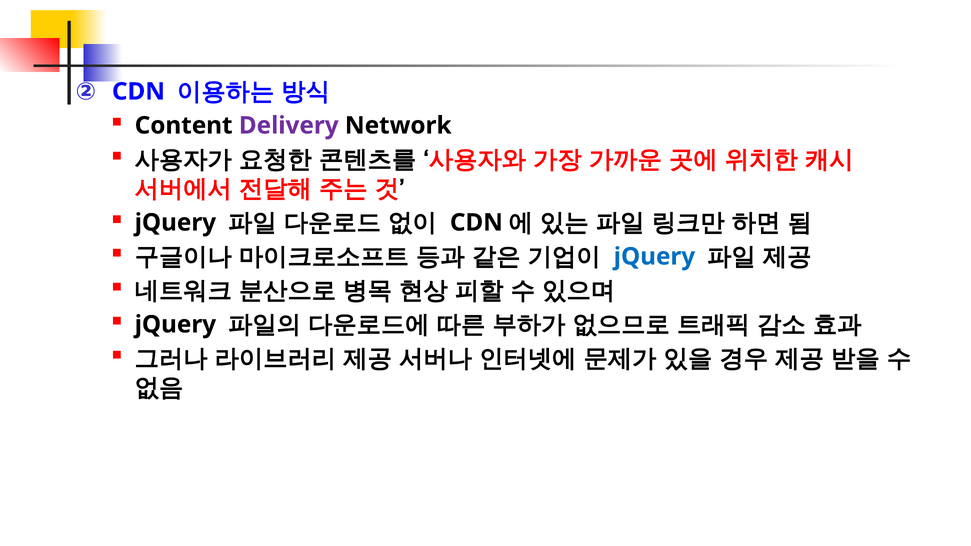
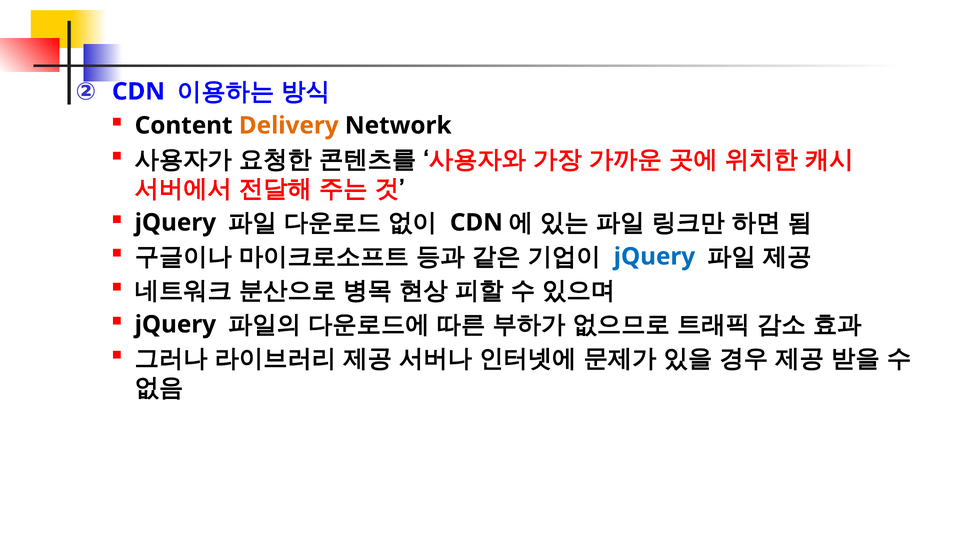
Delivery colour: purple -> orange
